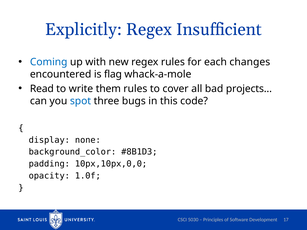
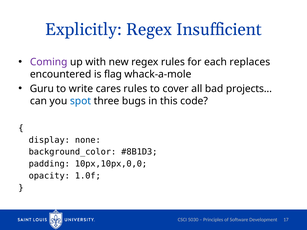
Coming colour: blue -> purple
changes: changes -> replaces
Read: Read -> Guru
them: them -> cares
